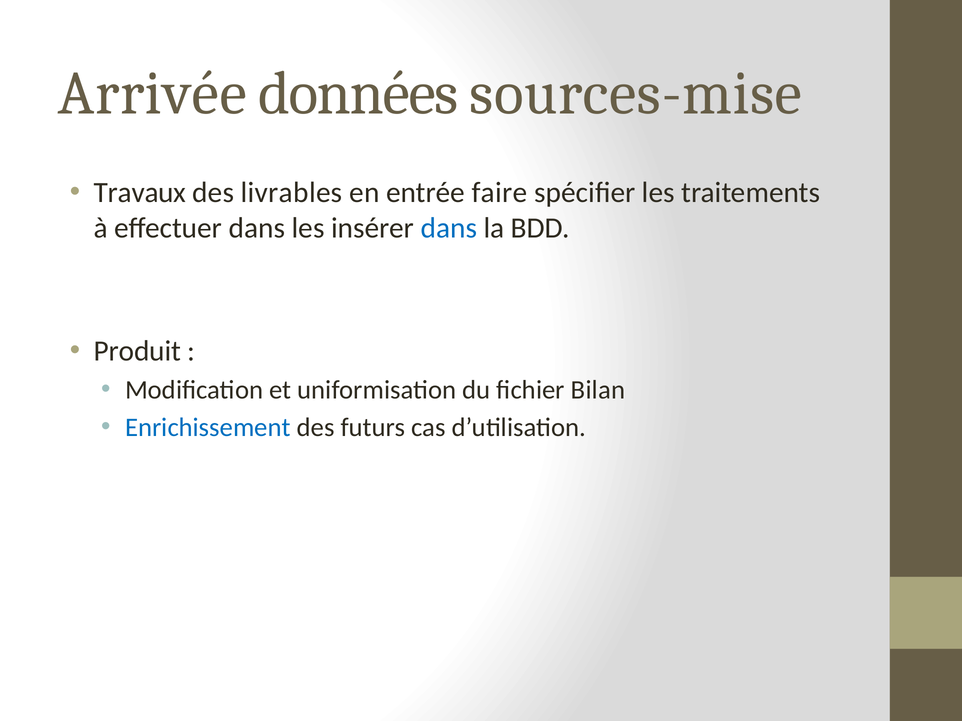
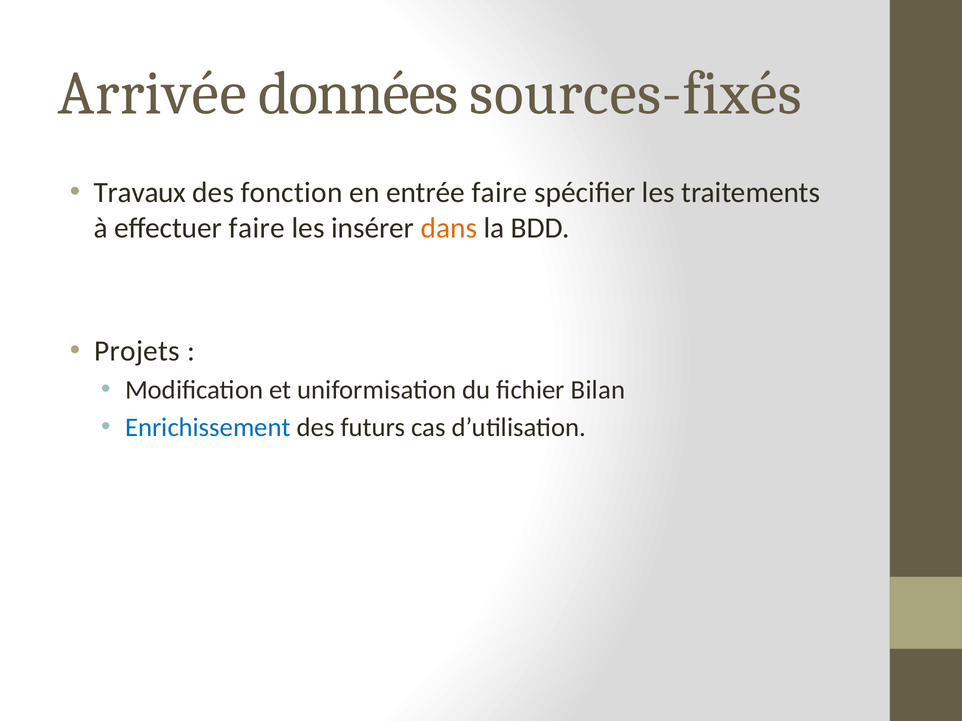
sources-mise: sources-mise -> sources-fixés
livrables: livrables -> fonction
effectuer dans: dans -> faire
dans at (449, 228) colour: blue -> orange
Produit: Produit -> Projets
